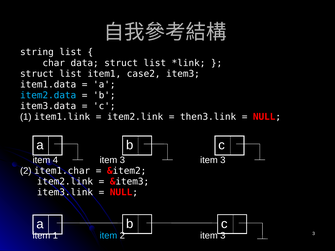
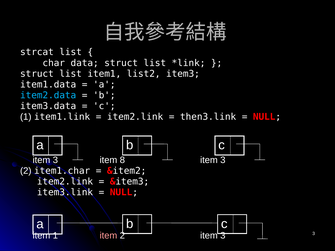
string: string -> strcat
case2: case2 -> list2
4 at (55, 160): 4 -> 3
3 at (122, 160): 3 -> 8
item at (108, 236) colour: light blue -> pink
